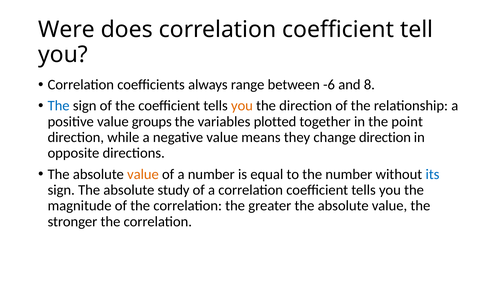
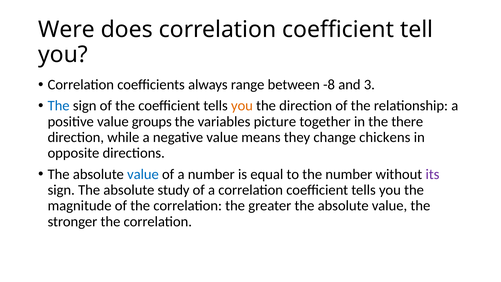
-6: -6 -> -8
8: 8 -> 3
plotted: plotted -> picture
point: point -> there
change direction: direction -> chickens
value at (143, 174) colour: orange -> blue
its colour: blue -> purple
